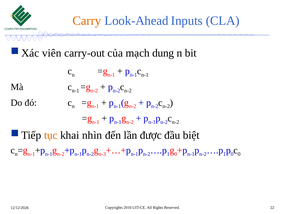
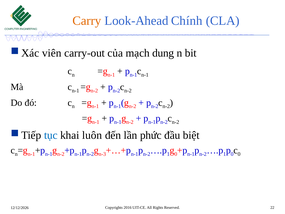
Inputs: Inputs -> Chính
tục colour: orange -> blue
nhìn: nhìn -> luôn
được: được -> phức
